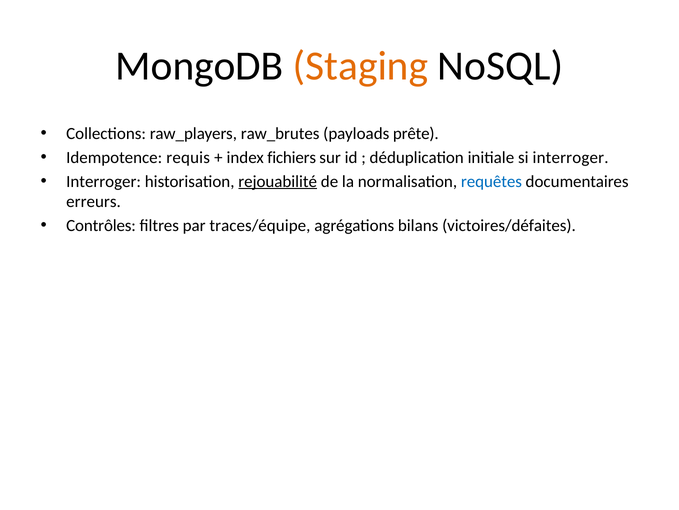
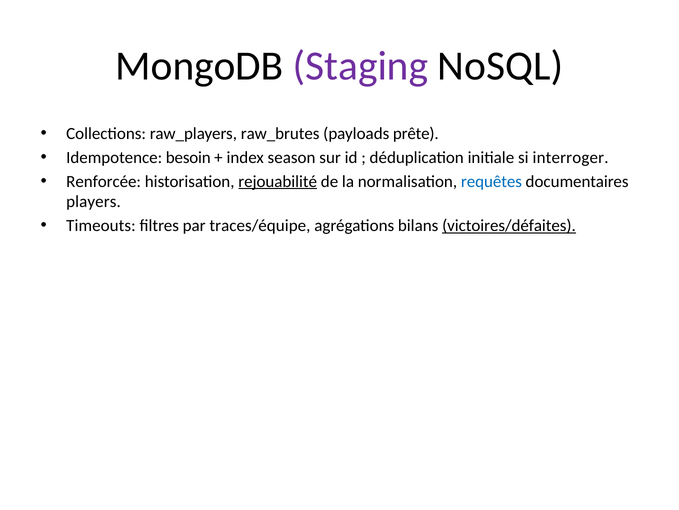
Staging colour: orange -> purple
requis: requis -> besoin
fichiers: fichiers -> season
Interroger at (104, 181): Interroger -> Renforcée
erreurs: erreurs -> players
Contrôles: Contrôles -> Timeouts
victoires/défaites underline: none -> present
